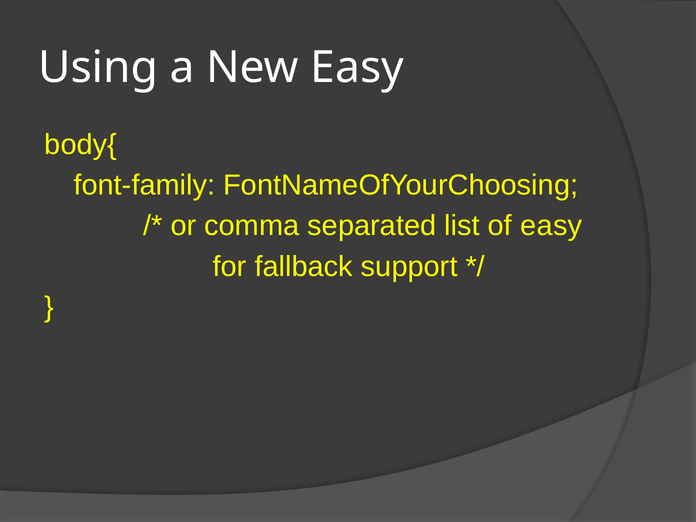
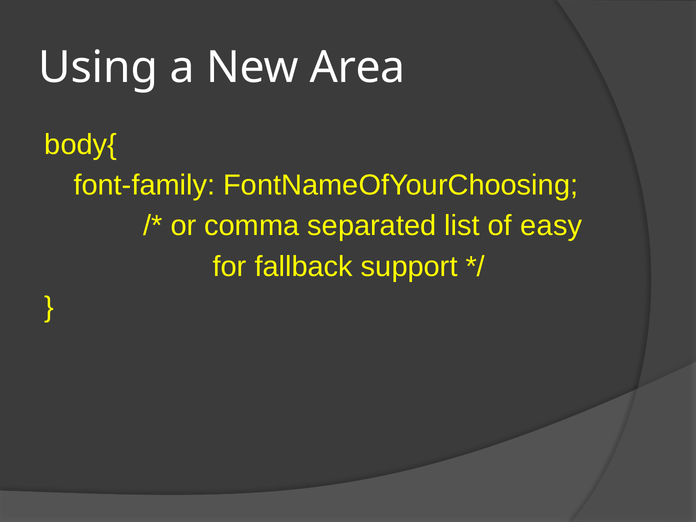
New Easy: Easy -> Area
